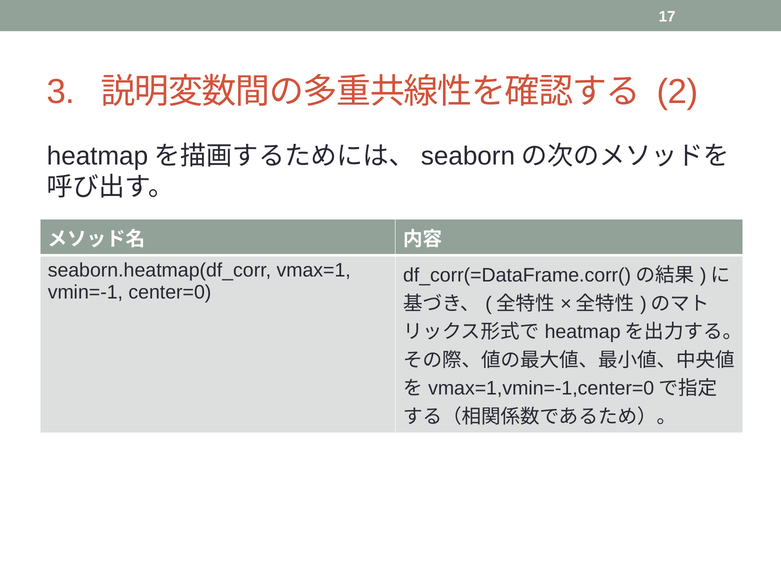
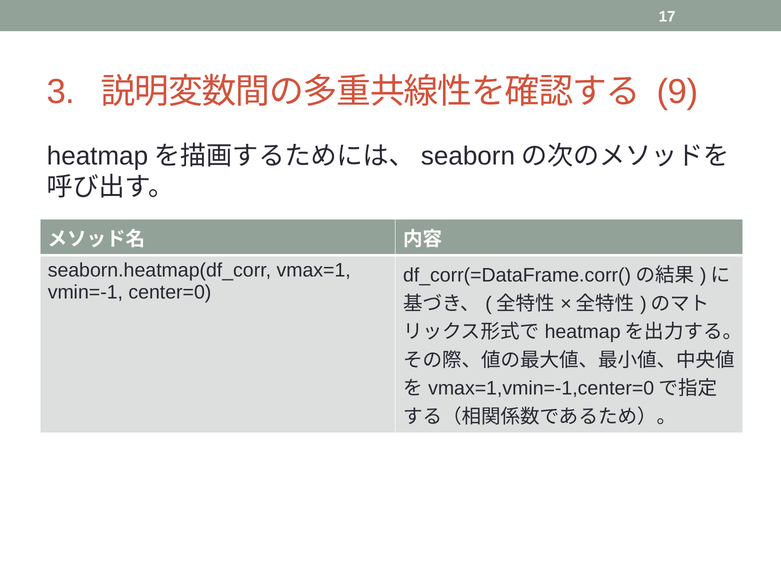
2: 2 -> 9
